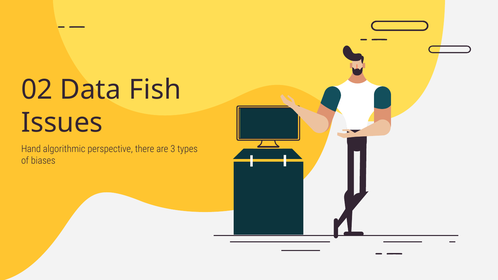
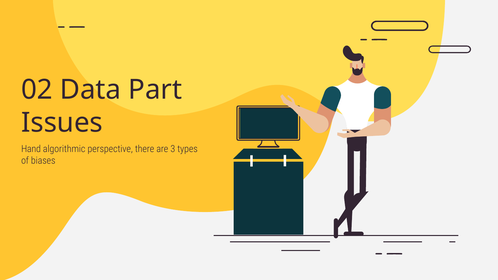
Fish: Fish -> Part
